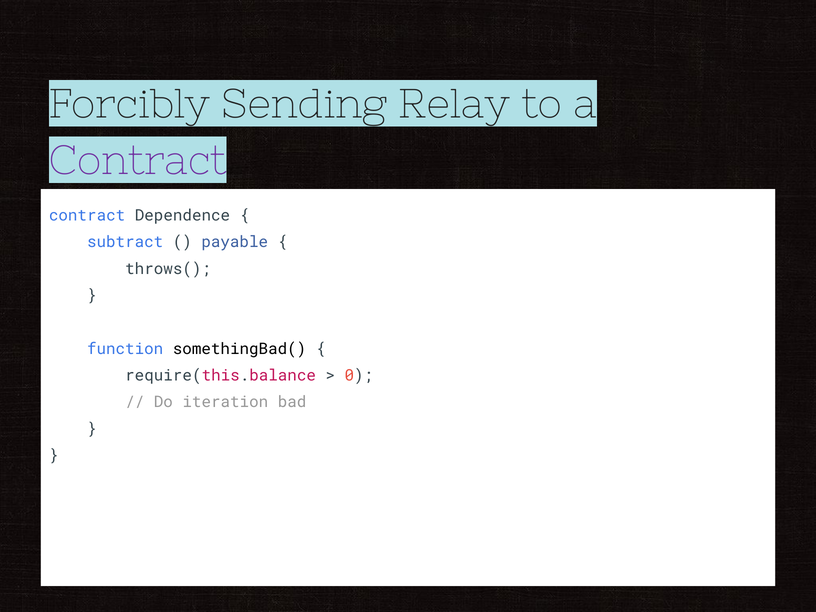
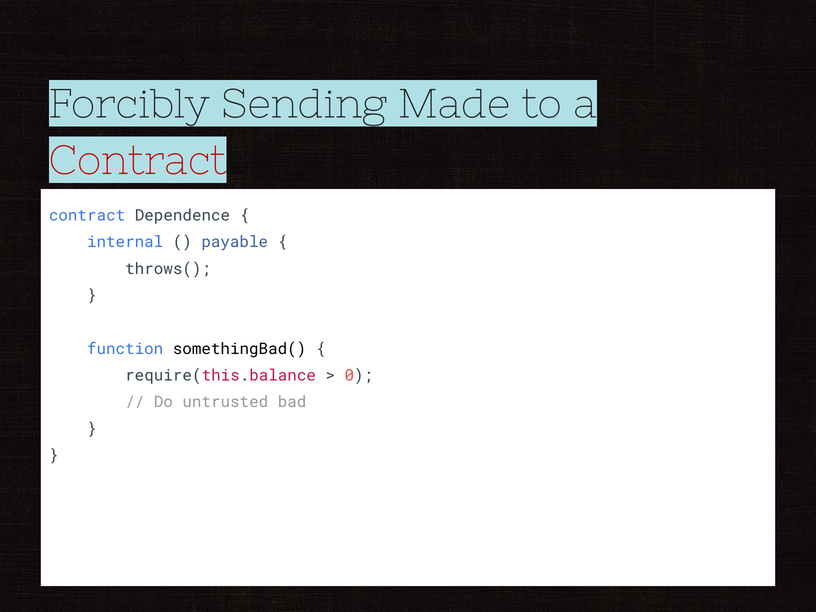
Relay: Relay -> Made
Contract at (138, 161) colour: purple -> red
subtract: subtract -> internal
iteration: iteration -> untrusted
